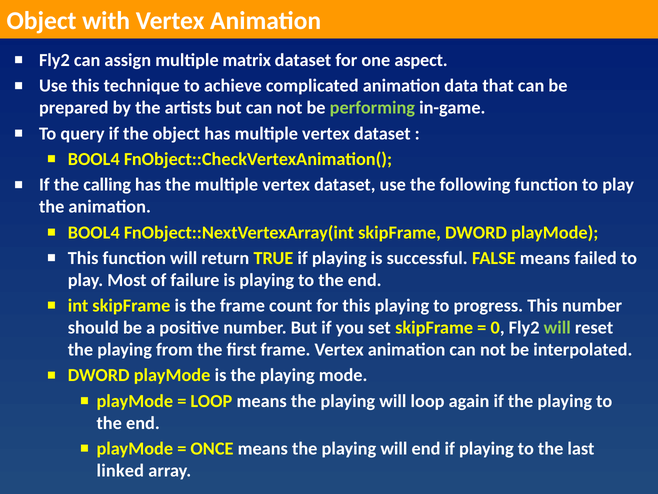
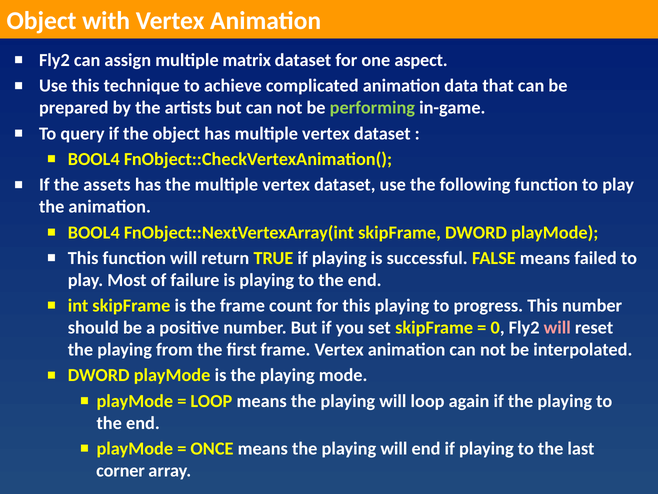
calling: calling -> assets
will at (557, 327) colour: light green -> pink
linked: linked -> corner
